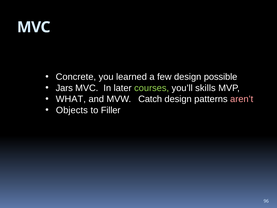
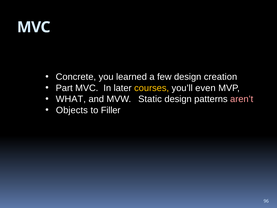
possible: possible -> creation
Jars: Jars -> Part
courses colour: light green -> yellow
skills: skills -> even
Catch: Catch -> Static
